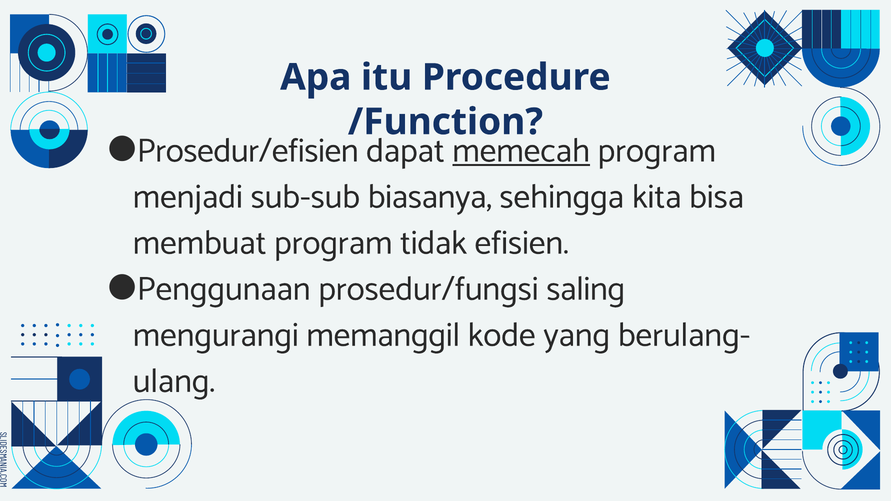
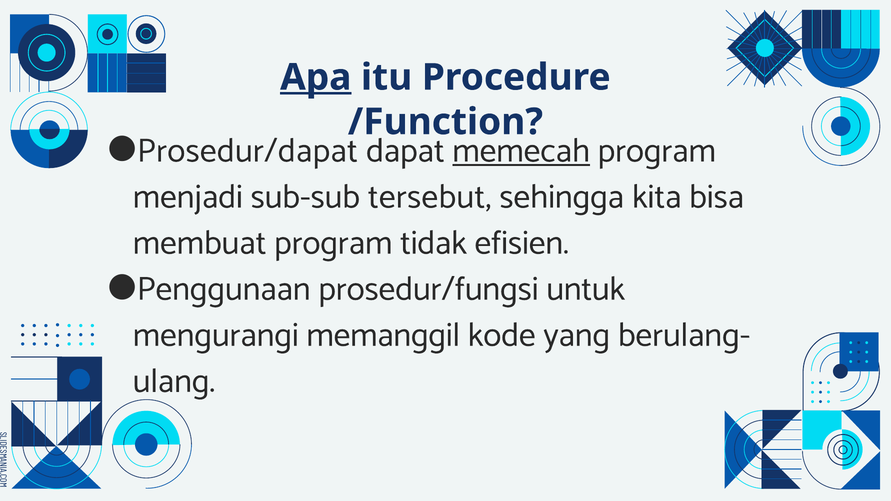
Apa underline: none -> present
Prosedur/efisien: Prosedur/efisien -> Prosedur/dapat
biasanya: biasanya -> tersebut
saling: saling -> untuk
